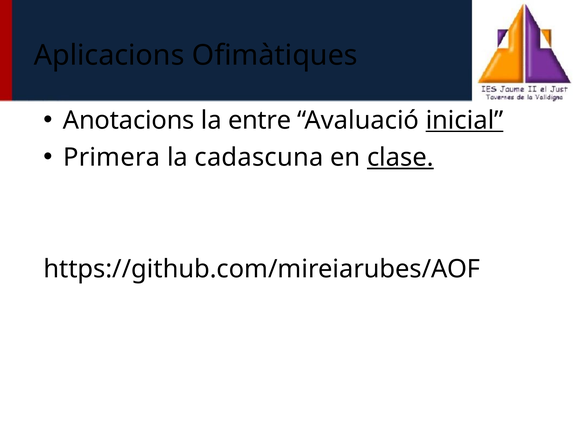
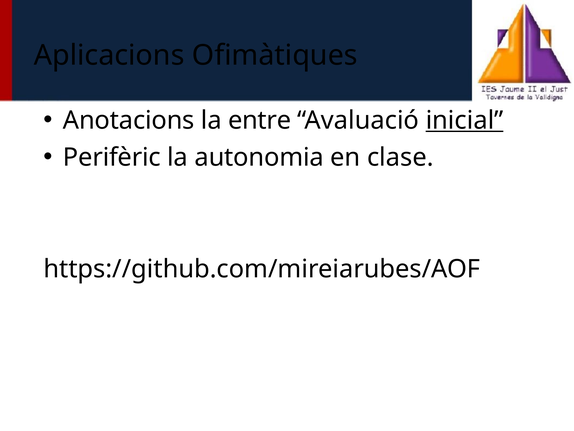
Primera: Primera -> Perifèric
cadascuna: cadascuna -> autonomia
clase underline: present -> none
